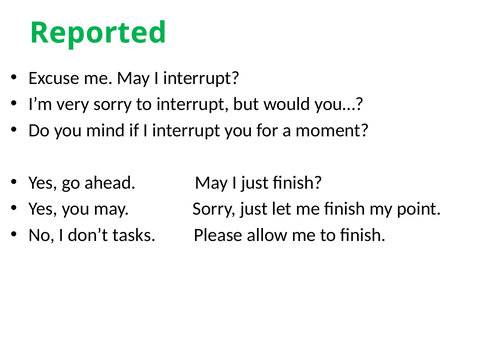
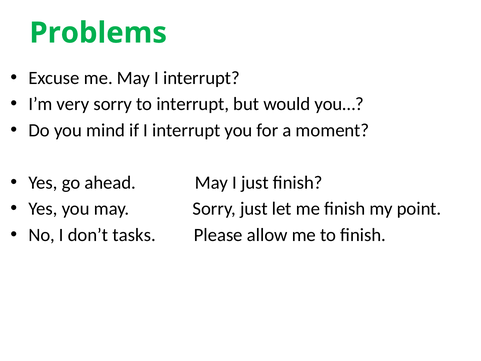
Reported: Reported -> Problems
